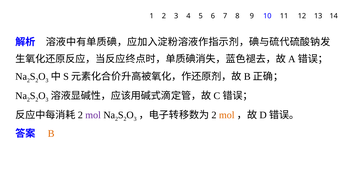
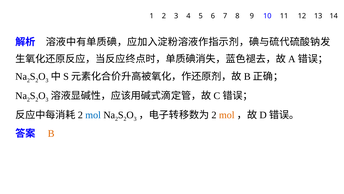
mol at (93, 115) colour: purple -> blue
